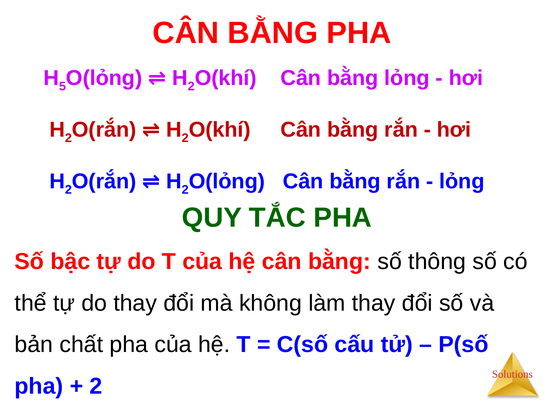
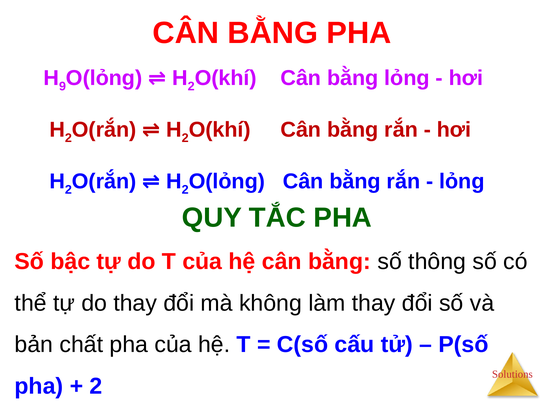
5: 5 -> 9
